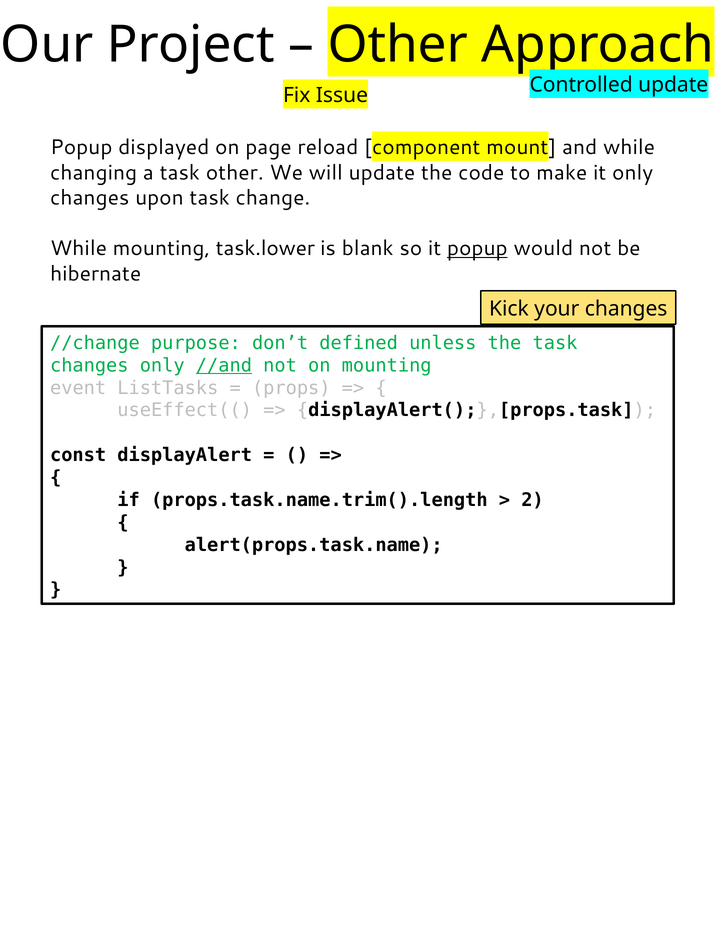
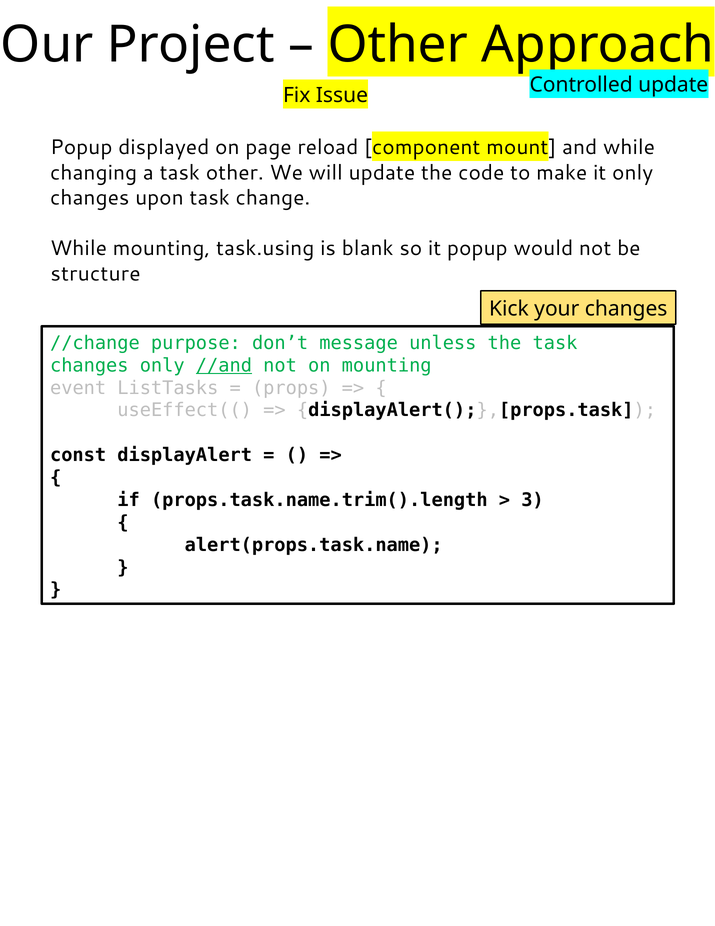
task.lower: task.lower -> task.using
popup at (477, 248) underline: present -> none
hibernate: hibernate -> structure
defined: defined -> message
2: 2 -> 3
